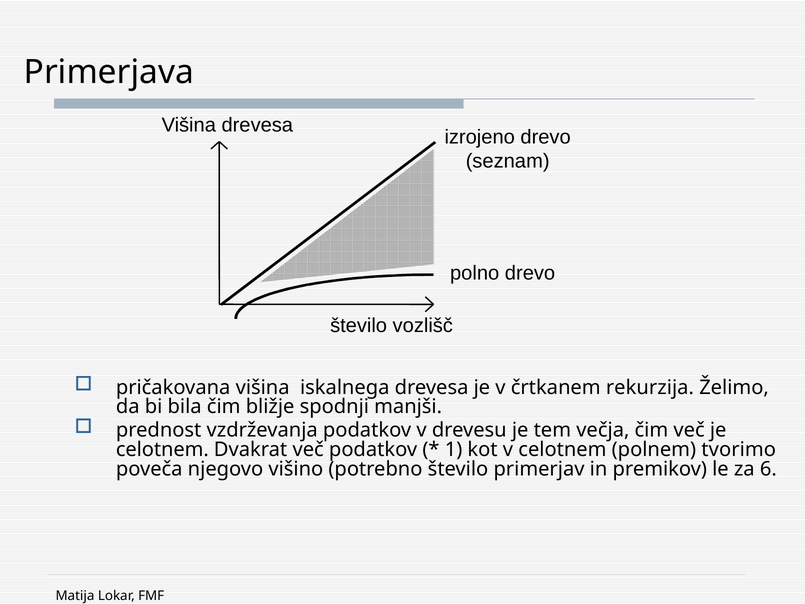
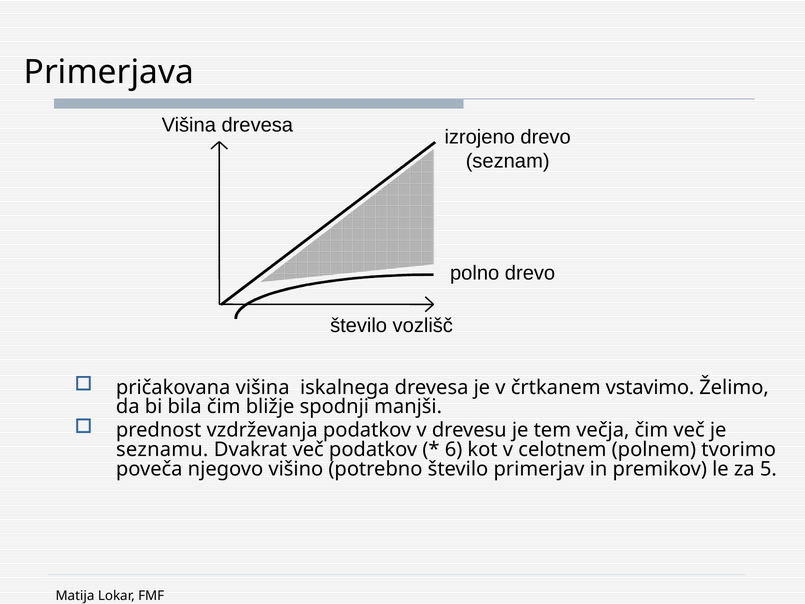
rekurzija: rekurzija -> vstavimo
celotnem at (162, 449): celotnem -> seznamu
1: 1 -> 6
6: 6 -> 5
